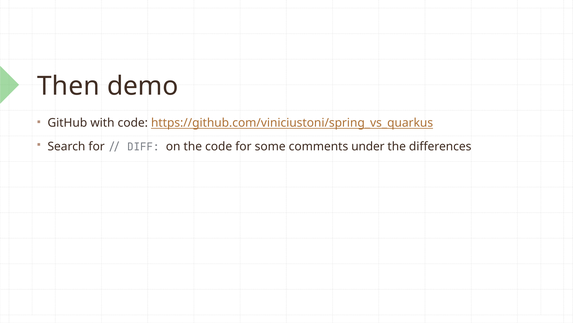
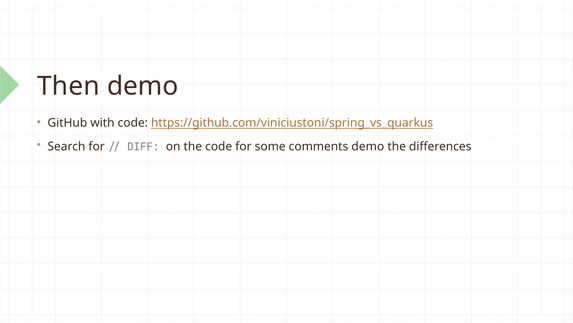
comments under: under -> demo
